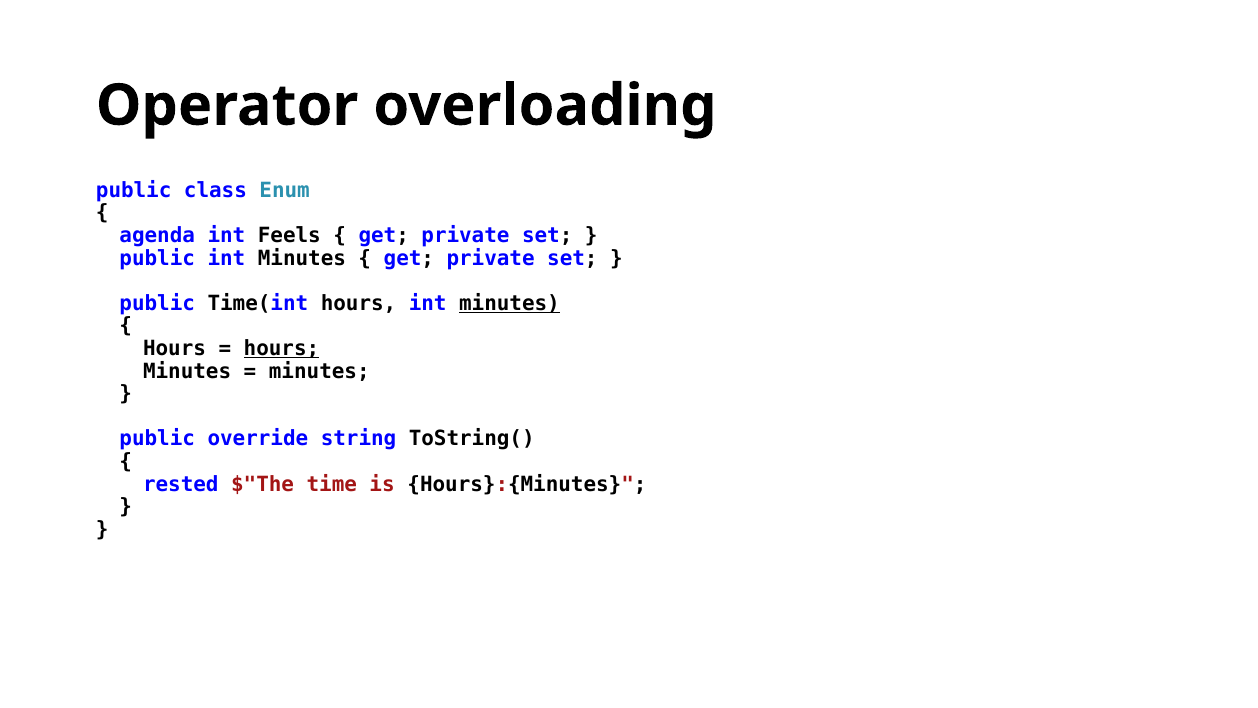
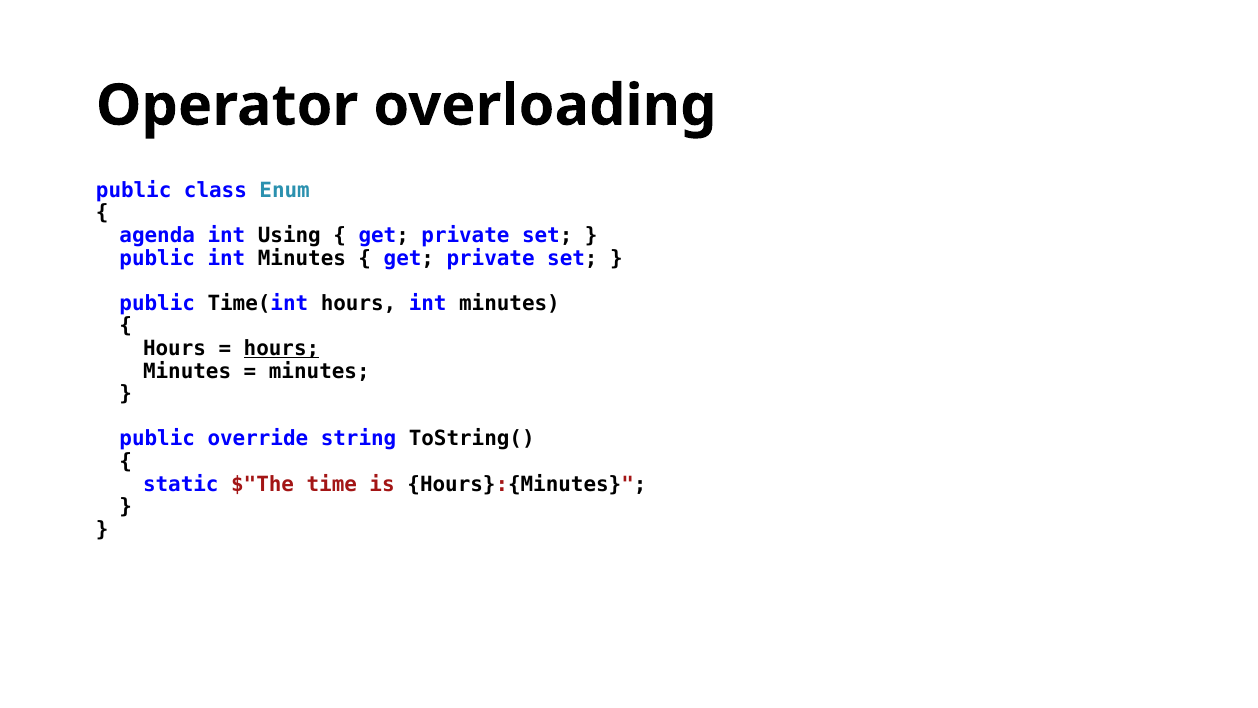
Feels: Feels -> Using
minutes at (509, 303) underline: present -> none
rested: rested -> static
